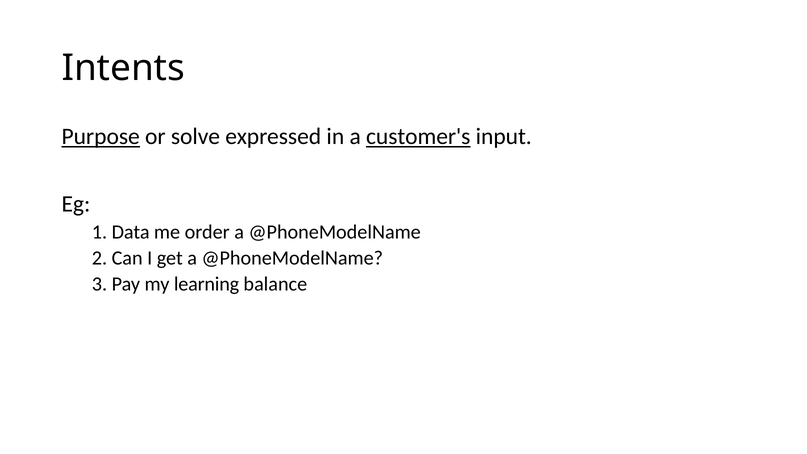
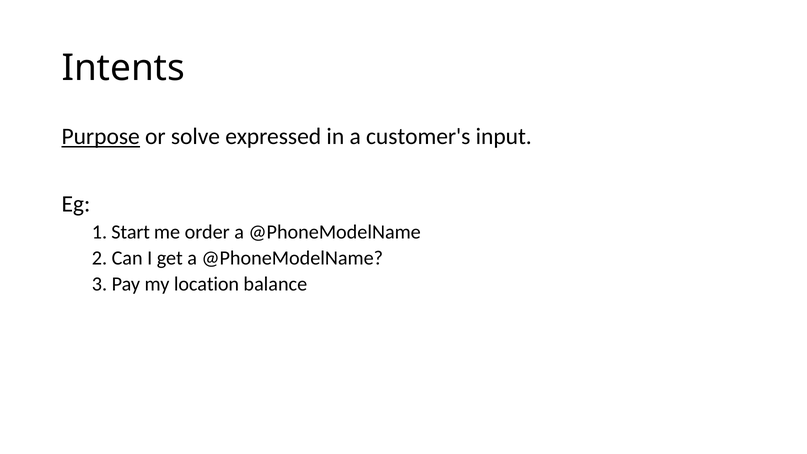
customer's underline: present -> none
Data: Data -> Start
learning: learning -> location
